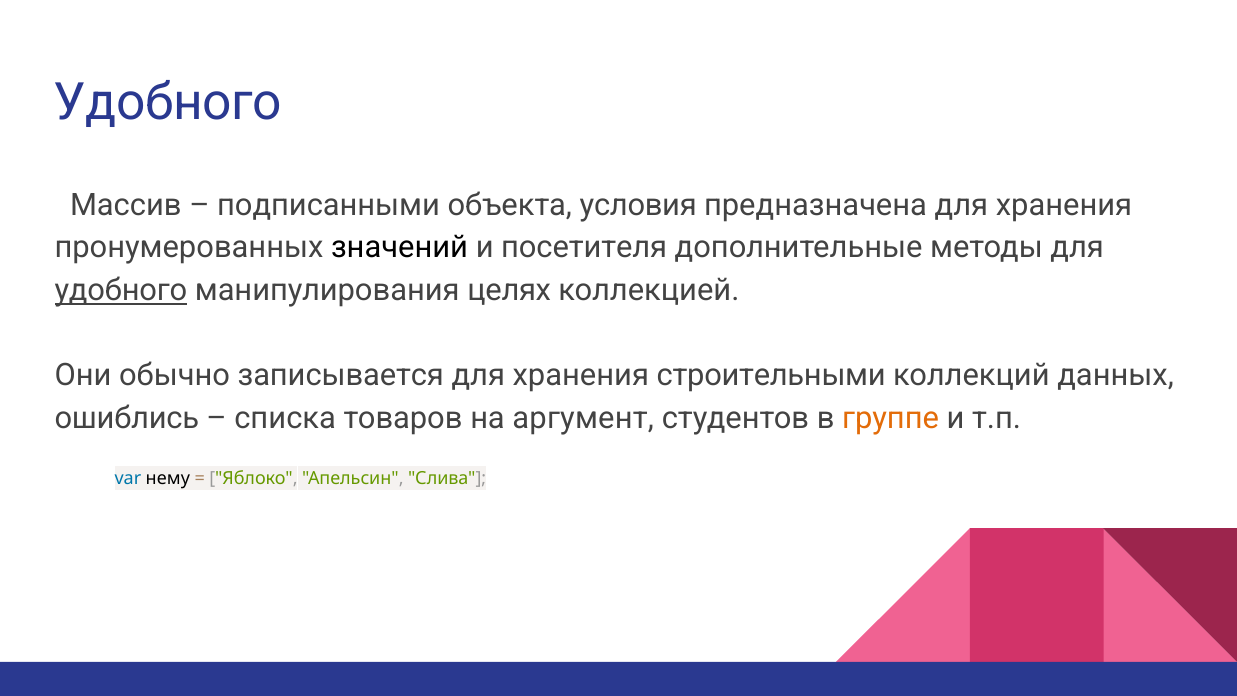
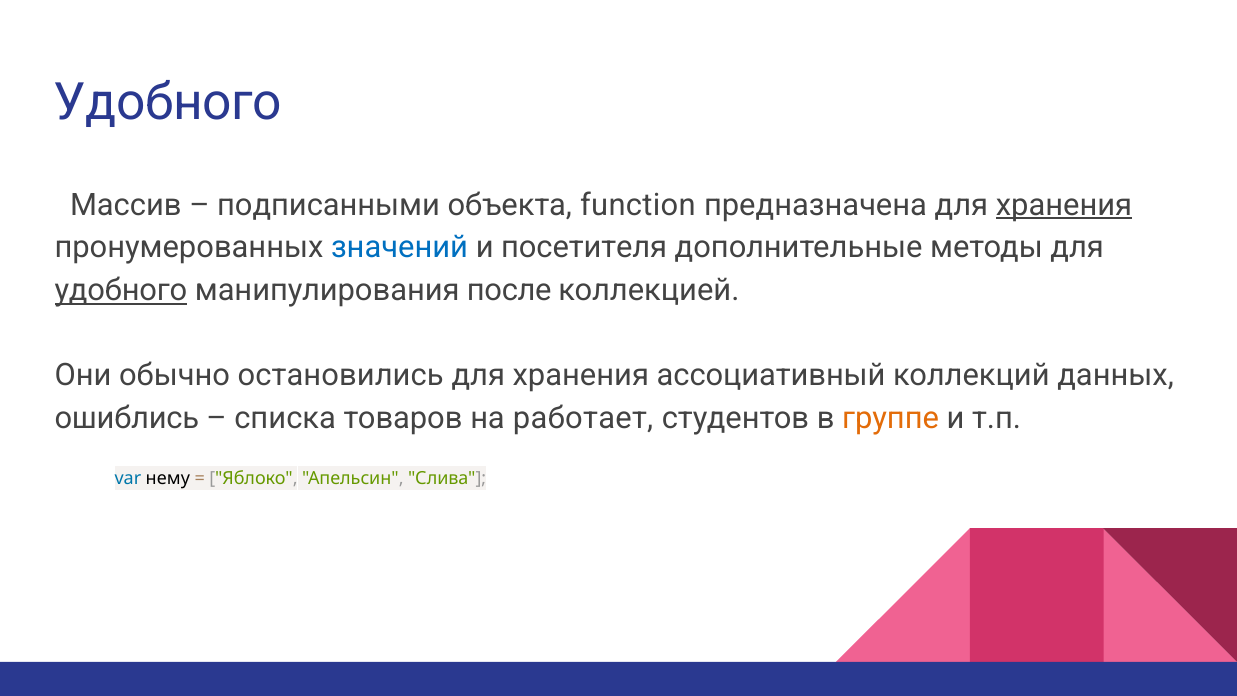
условия: условия -> function
хранения at (1064, 205) underline: none -> present
значений colour: black -> blue
целях: целях -> после
записывается: записывается -> остановились
строительными: строительными -> ассоциативный
аргумент: аргумент -> работает
